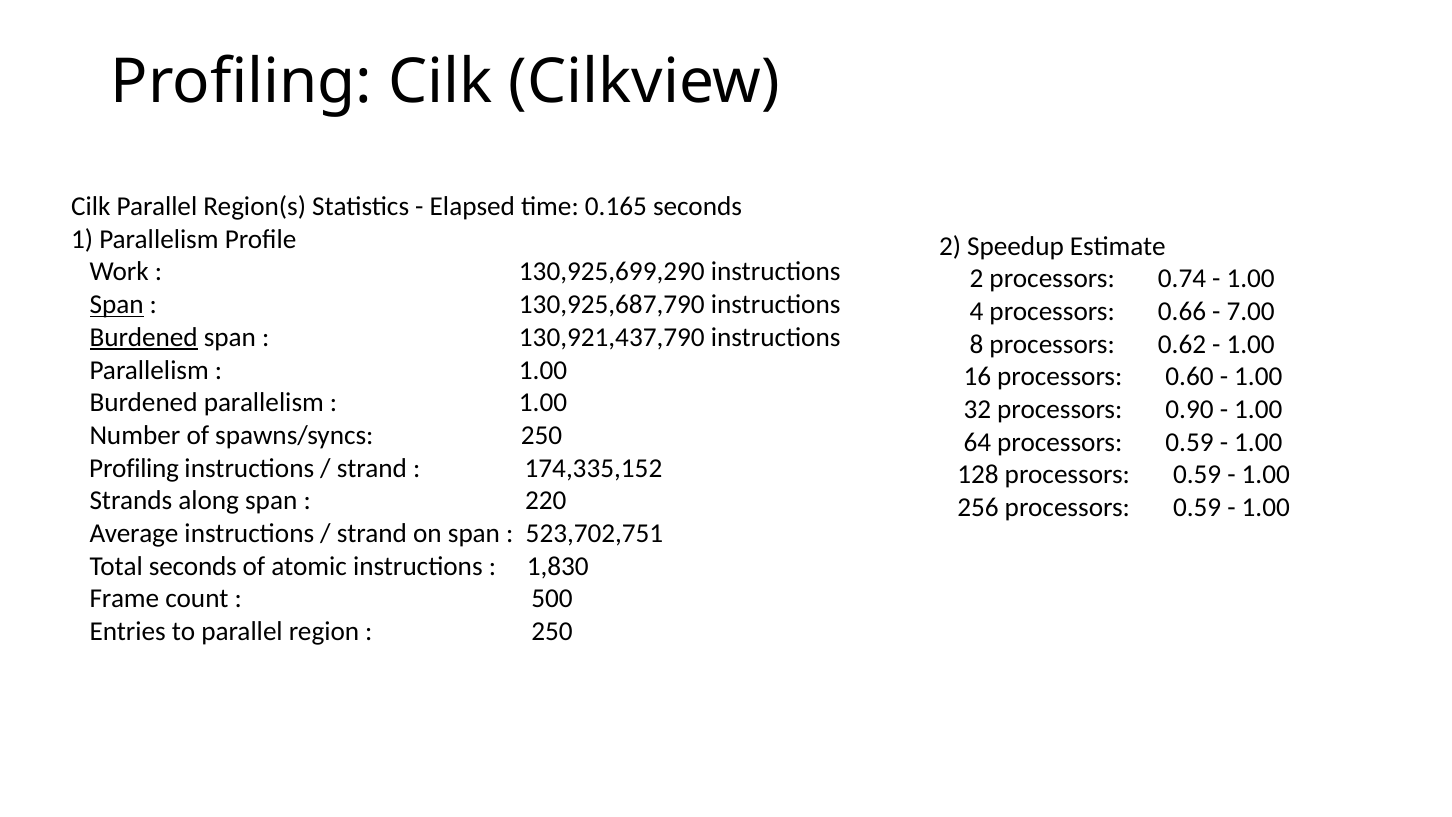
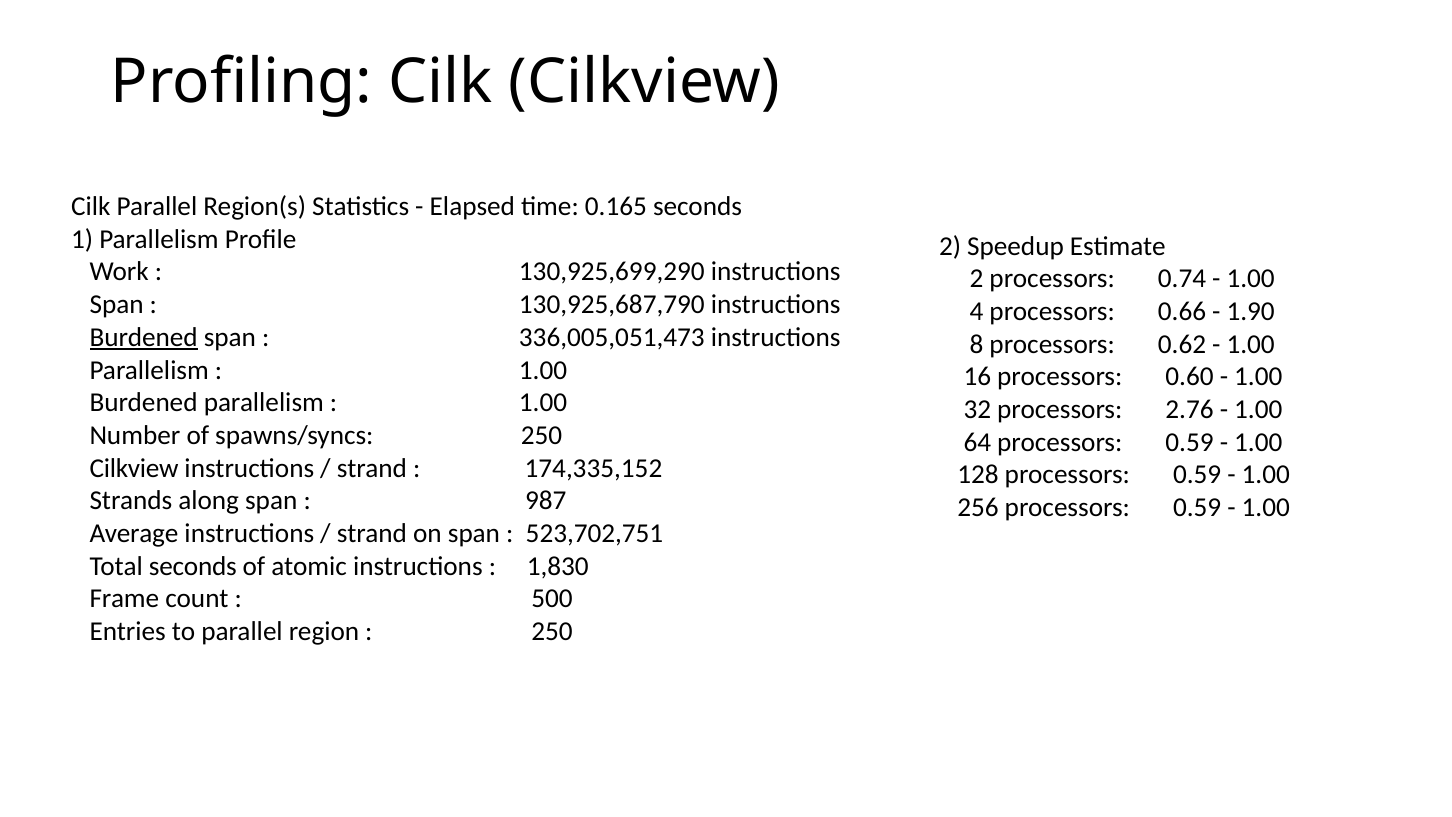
Span at (117, 305) underline: present -> none
7.00: 7.00 -> 1.90
130,921,437,790: 130,921,437,790 -> 336,005,051,473
0.90: 0.90 -> 2.76
Profiling at (134, 468): Profiling -> Cilkview
220: 220 -> 987
